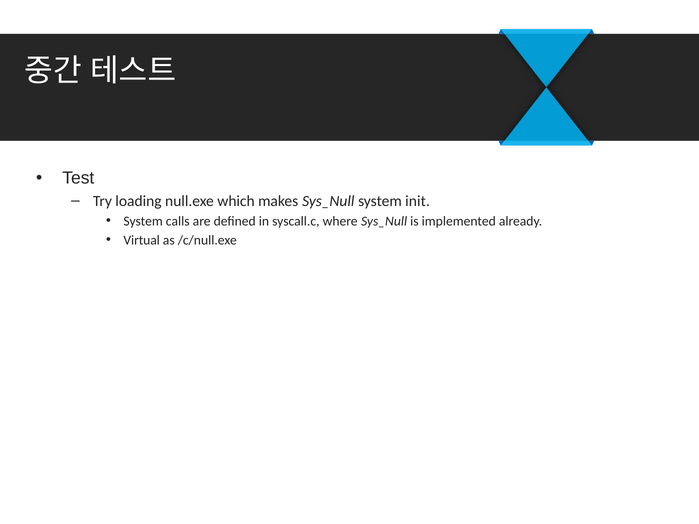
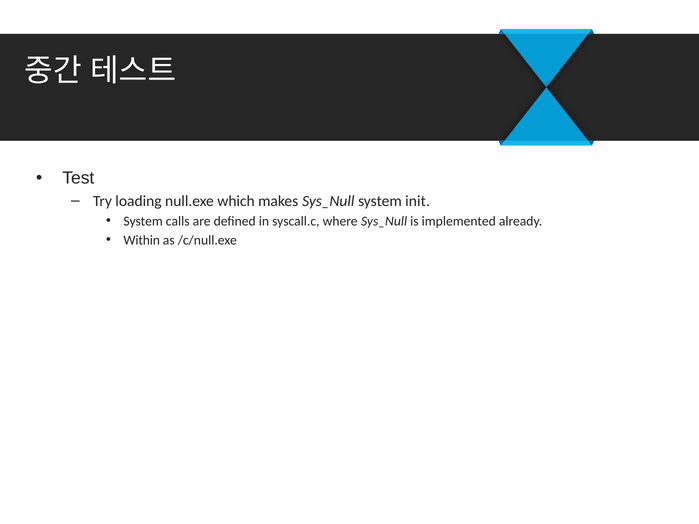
Virtual: Virtual -> Within
